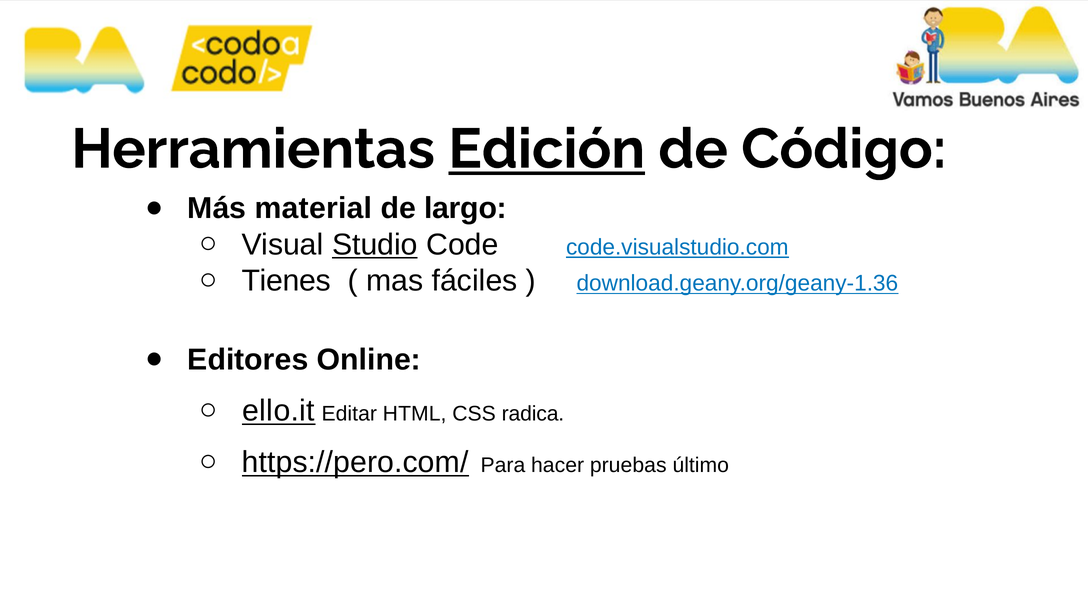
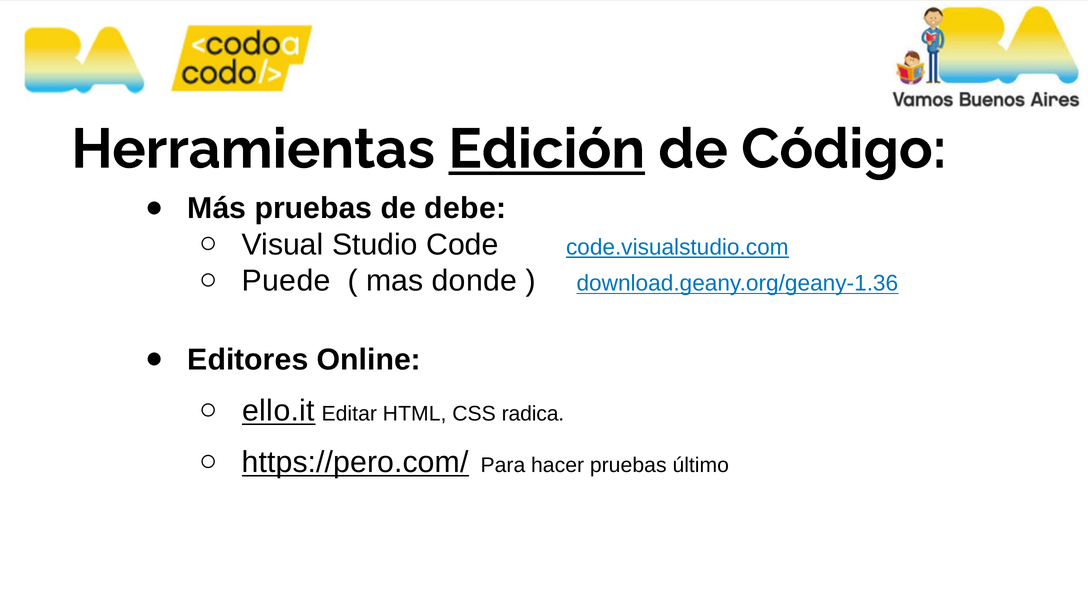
Más material: material -> pruebas
largo: largo -> debe
Studio underline: present -> none
Tienes: Tienes -> Puede
fáciles: fáciles -> donde
